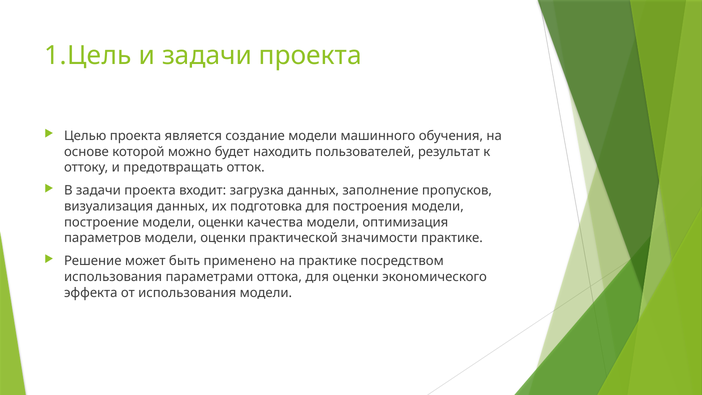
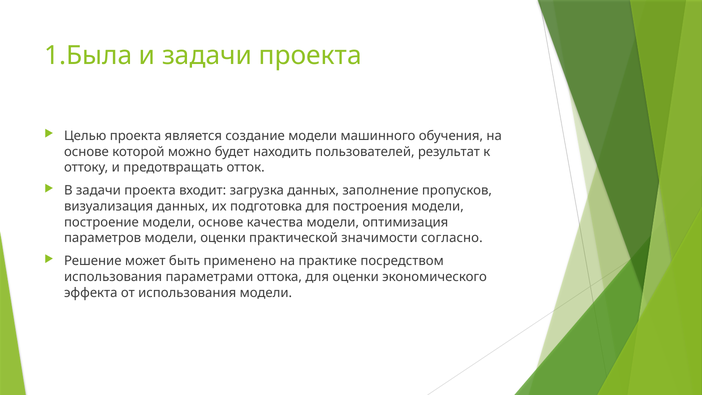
1.Цель: 1.Цель -> 1.Была
построение модели оценки: оценки -> основе
значимости практике: практике -> согласно
